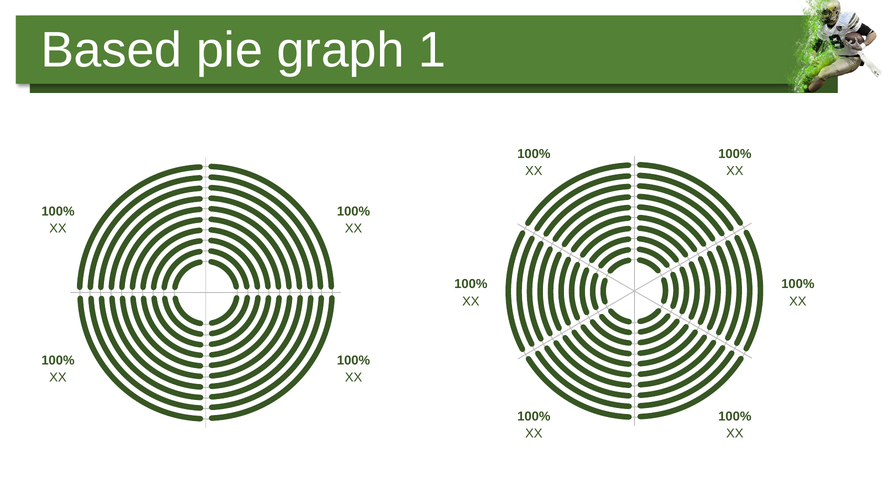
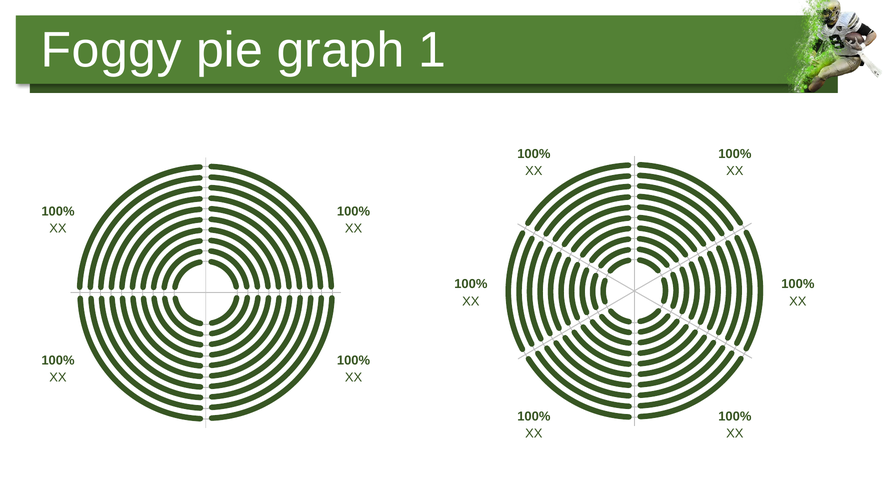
Based: Based -> Foggy
